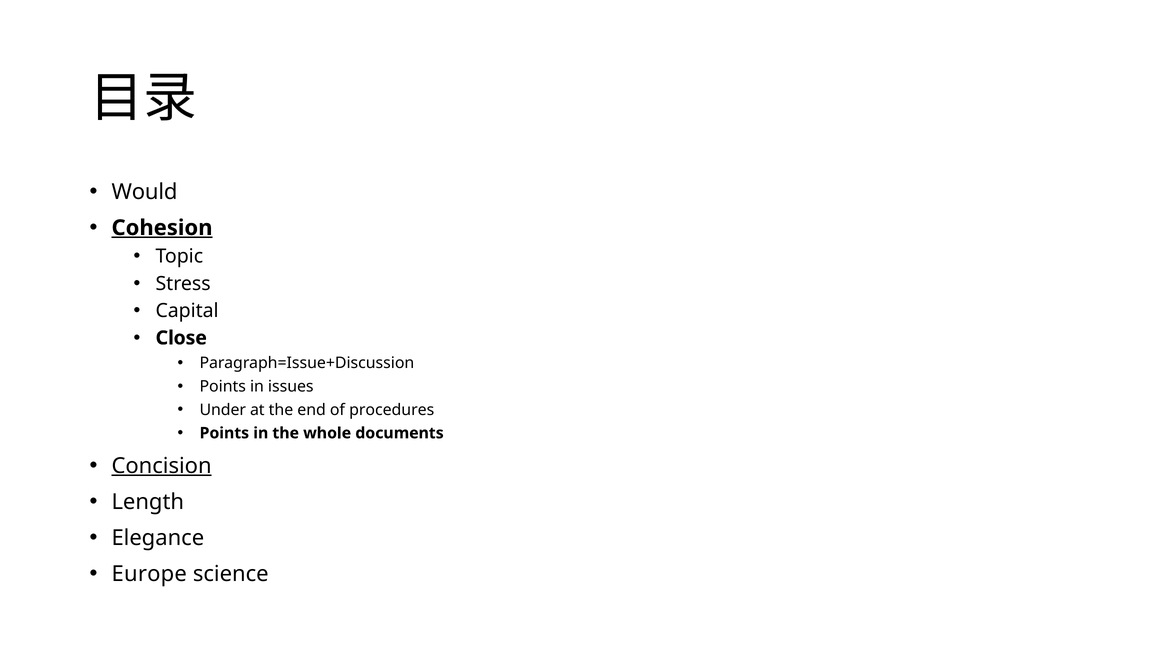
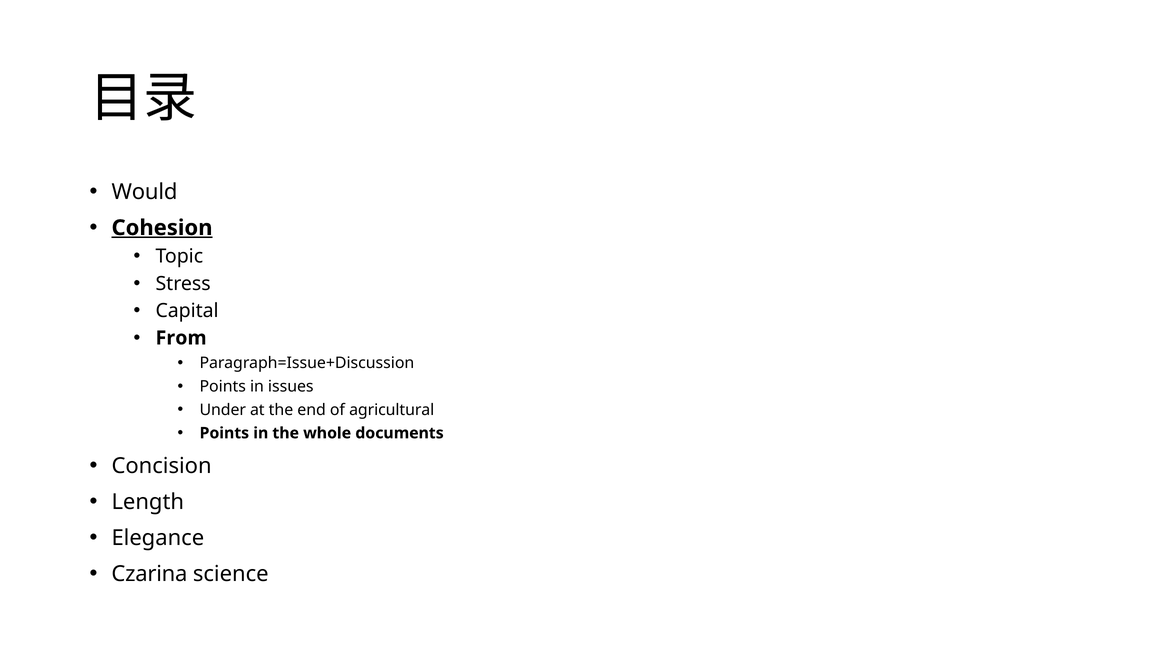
Close: Close -> From
procedures: procedures -> agricultural
Concision underline: present -> none
Europe: Europe -> Czarina
